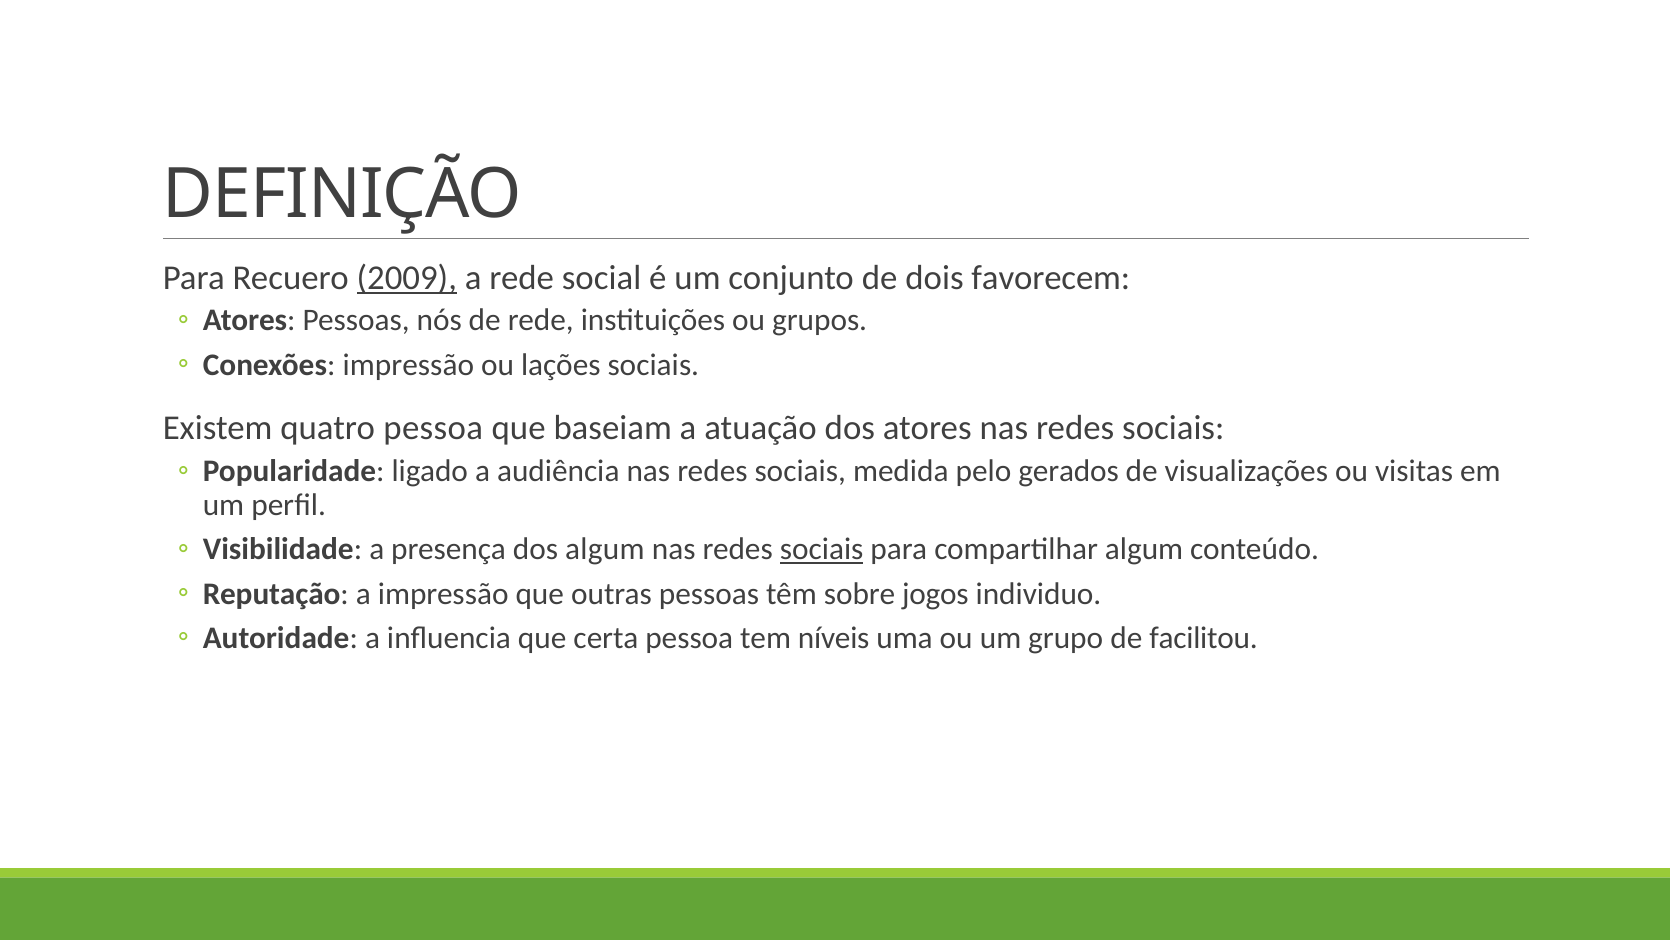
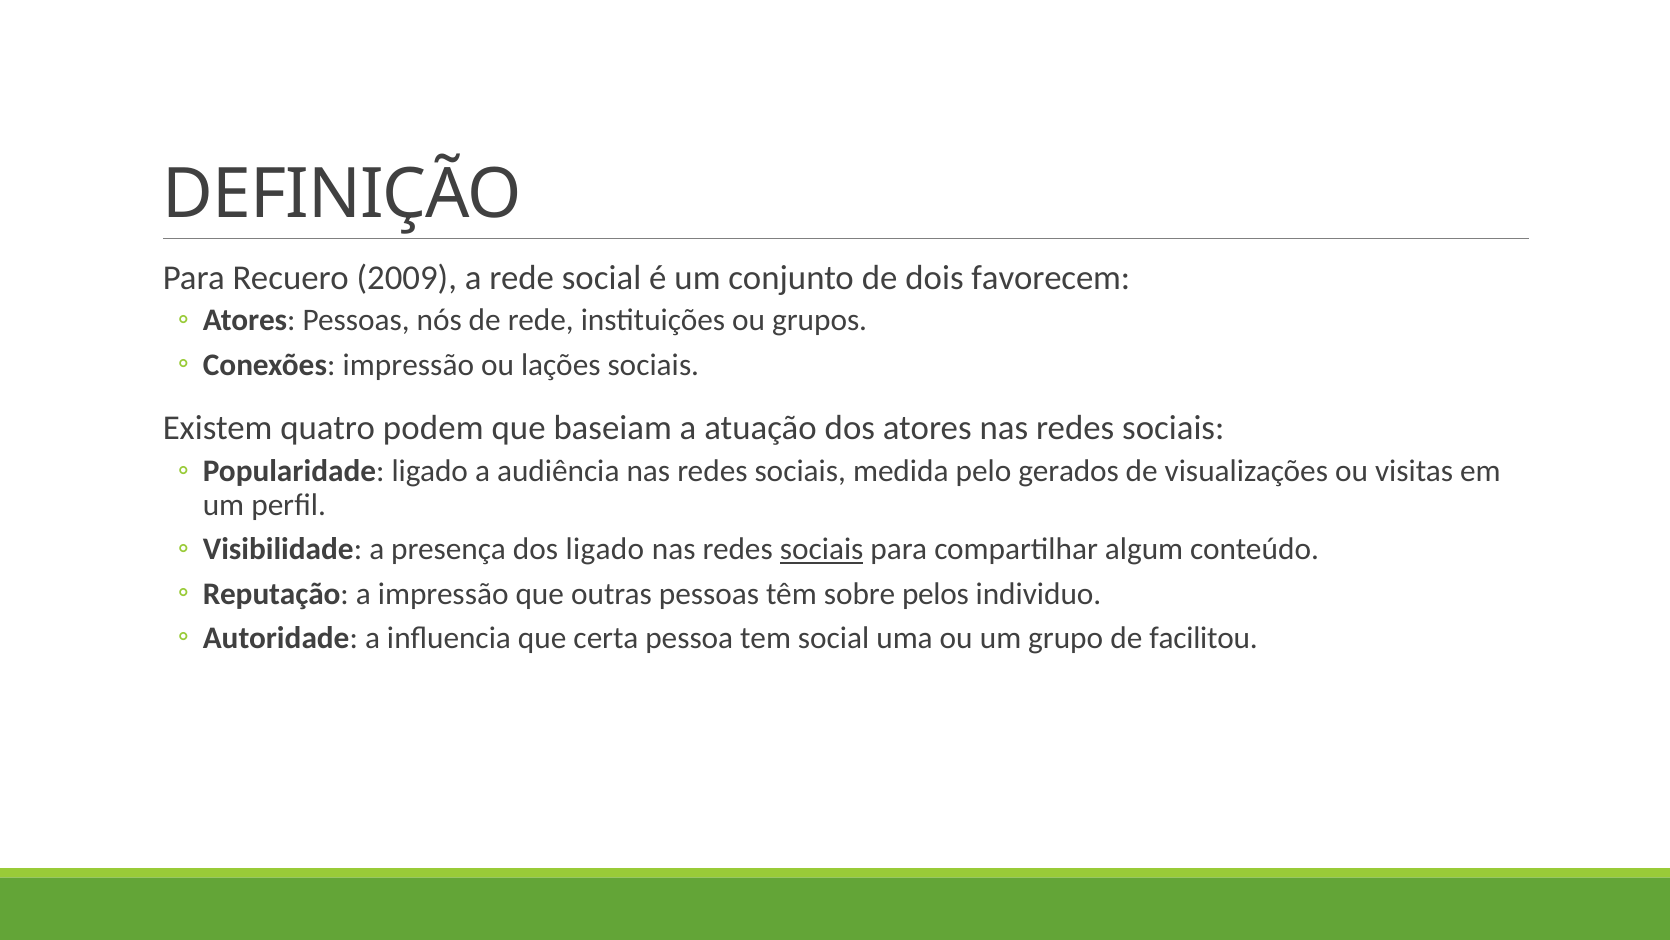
2009 underline: present -> none
quatro pessoa: pessoa -> podem
dos algum: algum -> ligado
jogos: jogos -> pelos
tem níveis: níveis -> social
